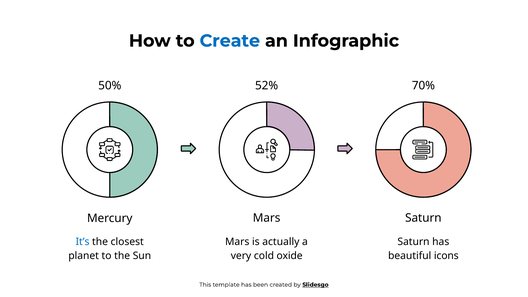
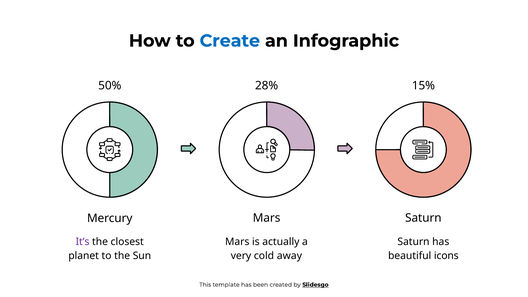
70%: 70% -> 15%
52%: 52% -> 28%
It’s colour: blue -> purple
oxide: oxide -> away
